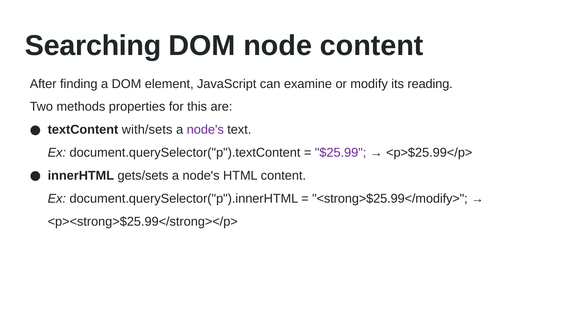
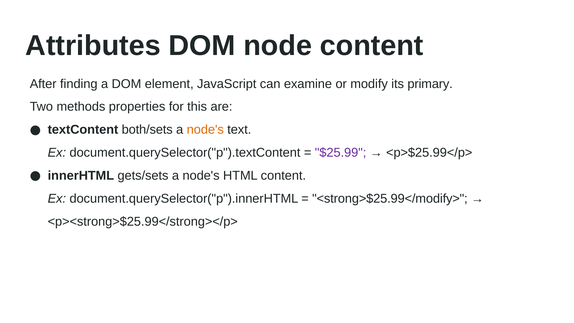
Searching: Searching -> Attributes
reading: reading -> primary
with/sets: with/sets -> both/sets
node's at (205, 130) colour: purple -> orange
